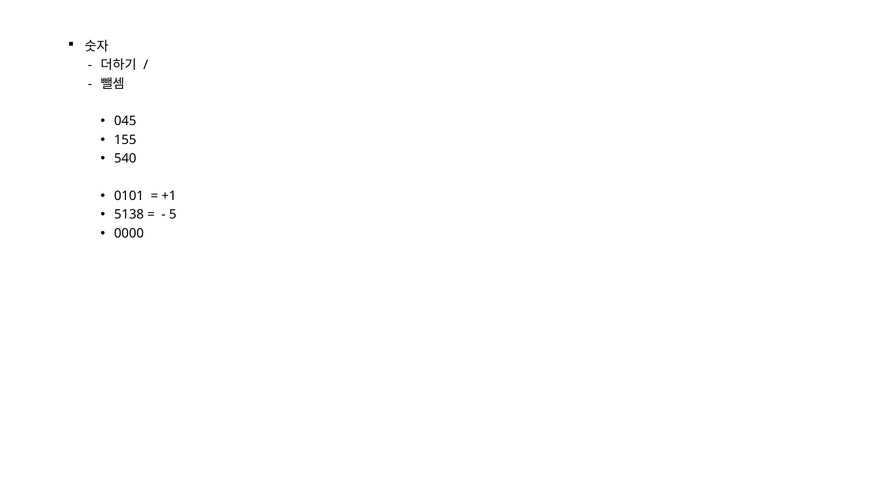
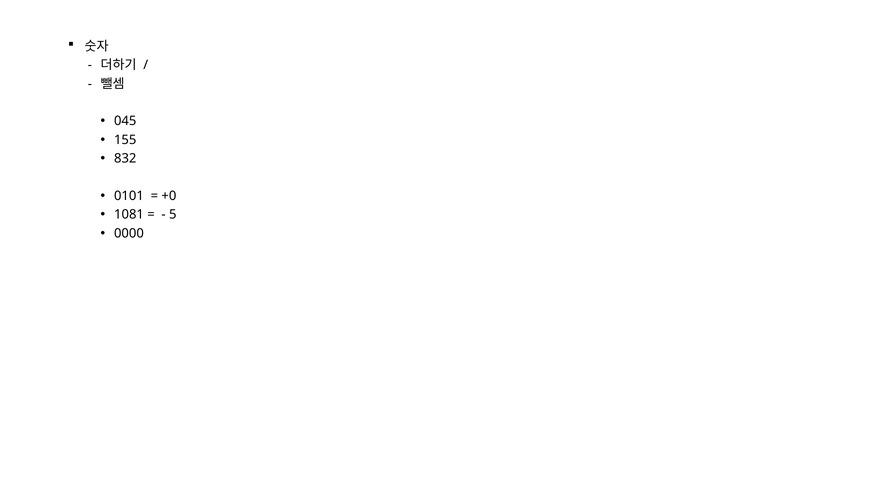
540: 540 -> 832
+1: +1 -> +0
5138: 5138 -> 1081
